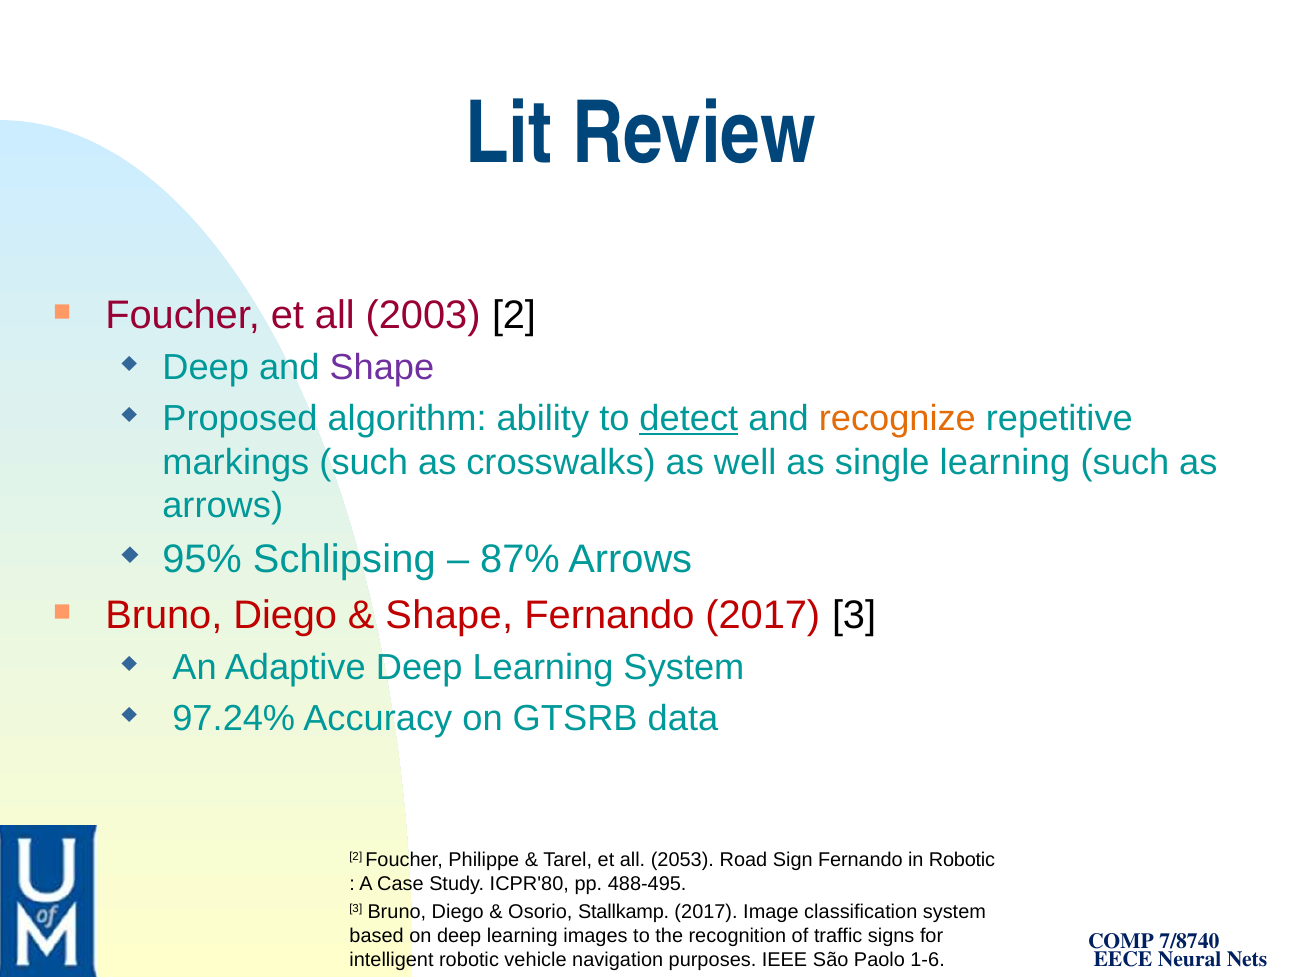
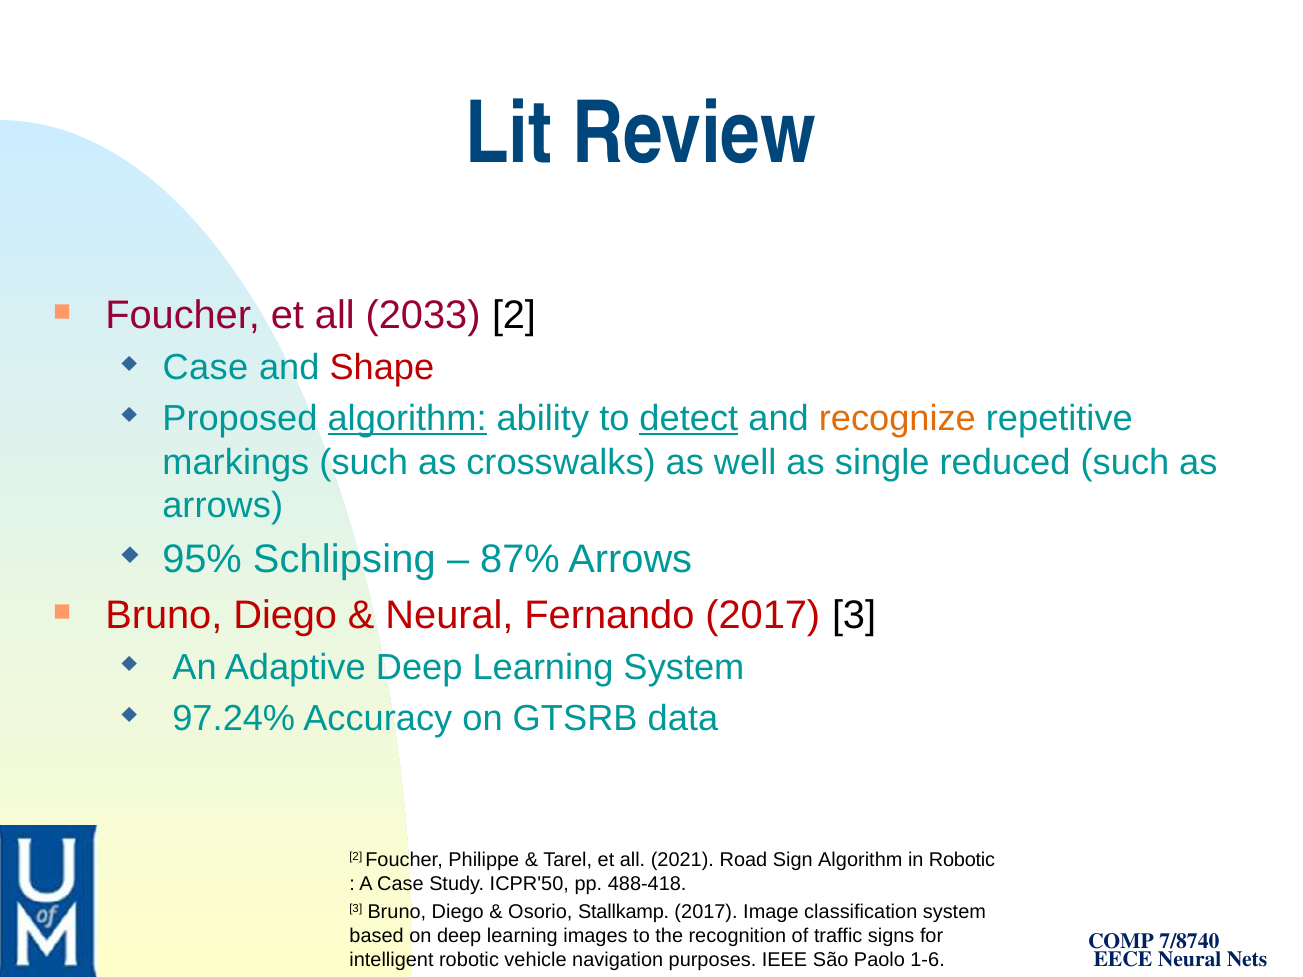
2003: 2003 -> 2033
Deep at (206, 368): Deep -> Case
Shape at (382, 368) colour: purple -> red
algorithm at (407, 419) underline: none -> present
single learning: learning -> reduced
Shape at (449, 615): Shape -> Neural
2053: 2053 -> 2021
Sign Fernando: Fernando -> Algorithm
ICPR'80: ICPR'80 -> ICPR'50
488-495: 488-495 -> 488-418
